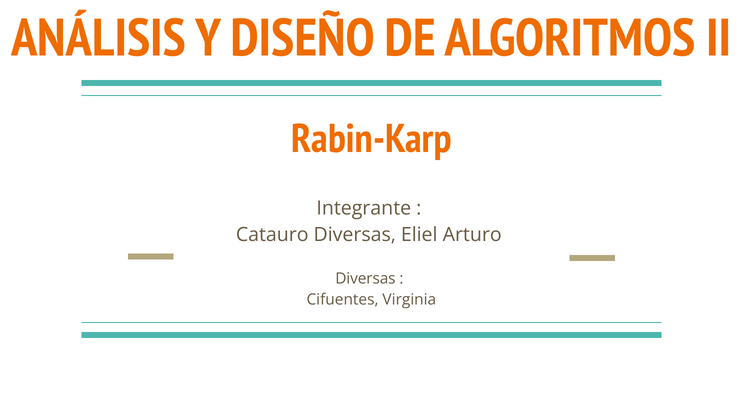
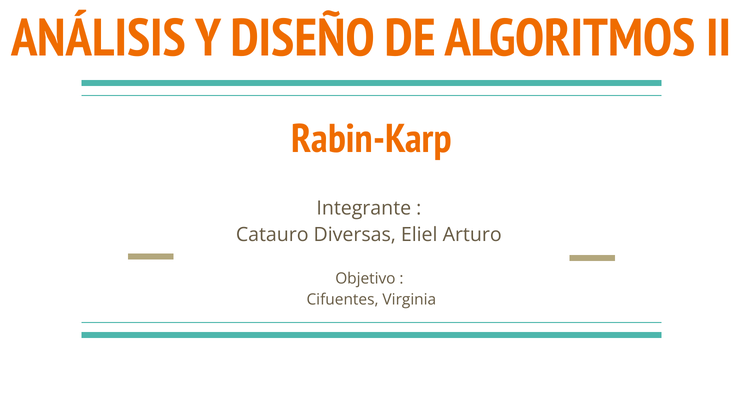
Diversas at (365, 279): Diversas -> Objetivo
